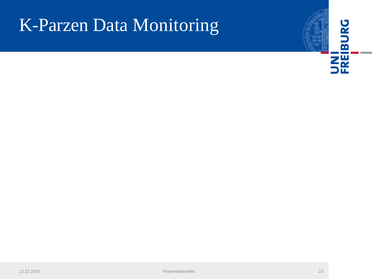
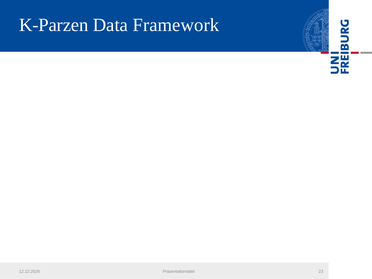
Monitoring: Monitoring -> Framework
